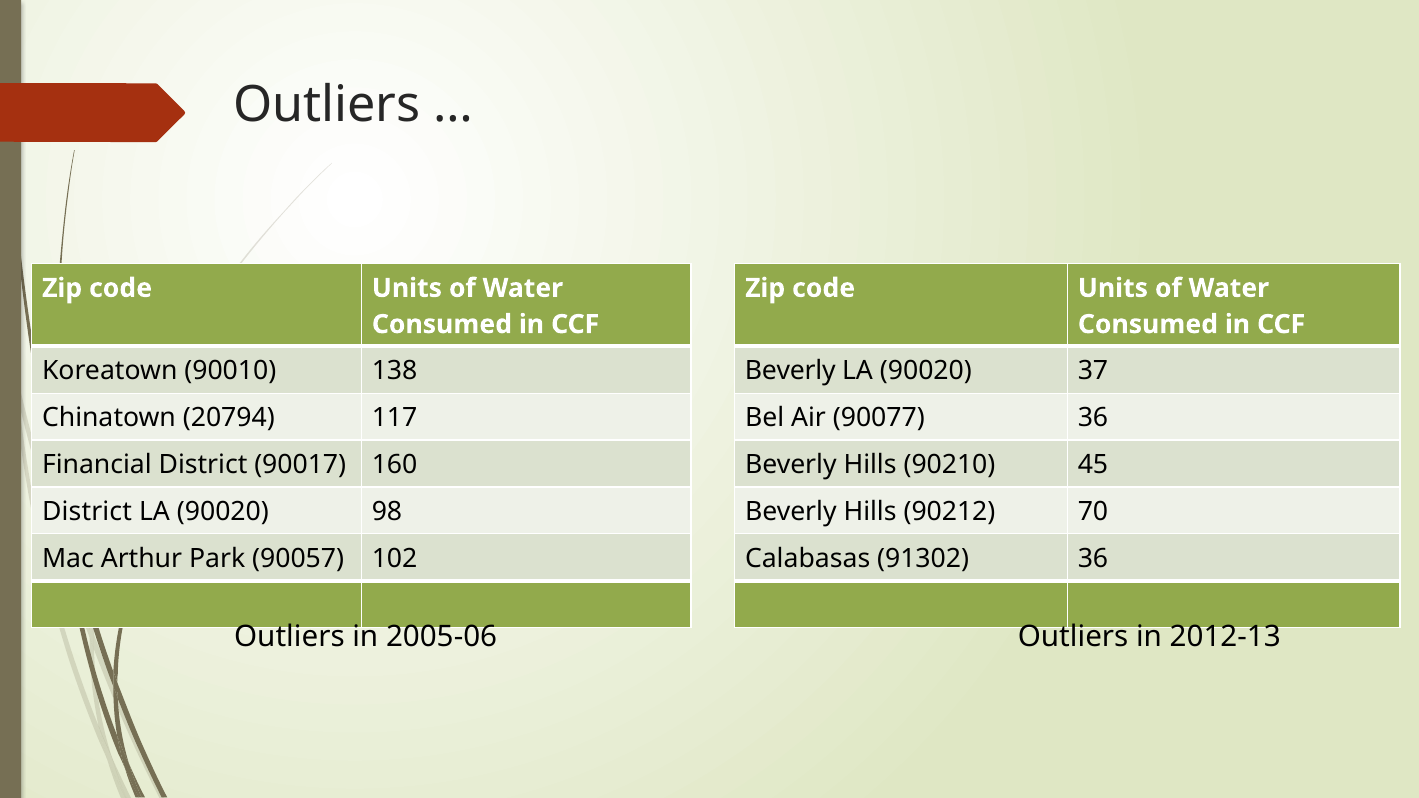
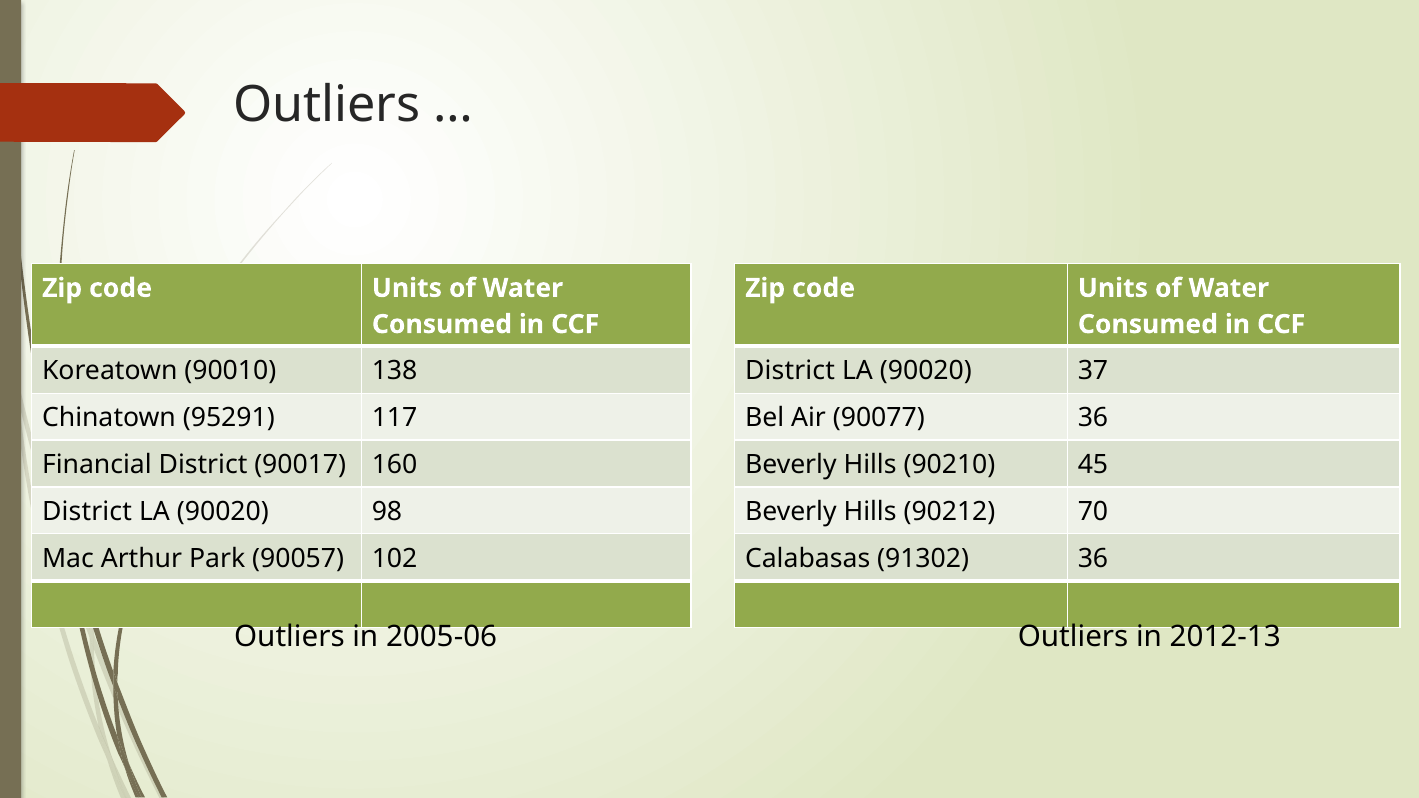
Beverly at (790, 371): Beverly -> District
20794: 20794 -> 95291
